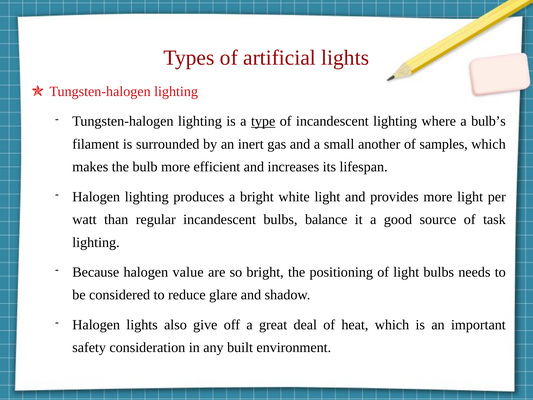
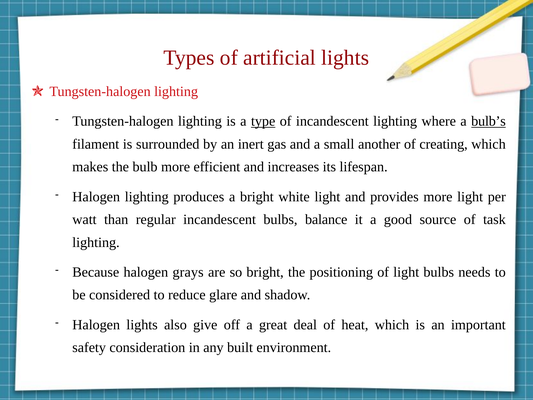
bulb’s underline: none -> present
samples: samples -> creating
value: value -> grays
